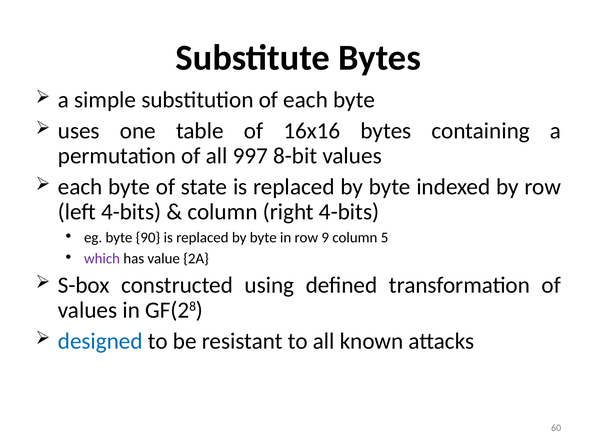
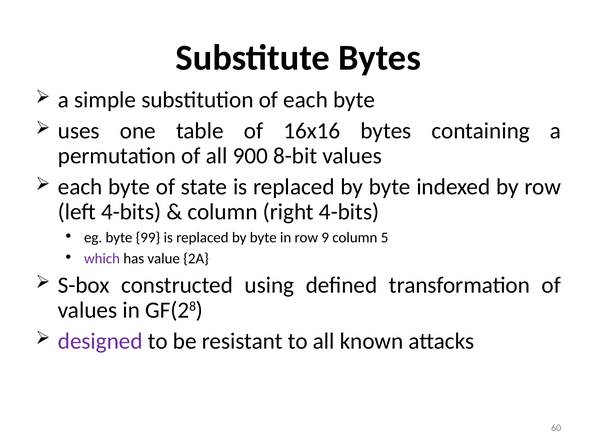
997: 997 -> 900
90: 90 -> 99
designed colour: blue -> purple
